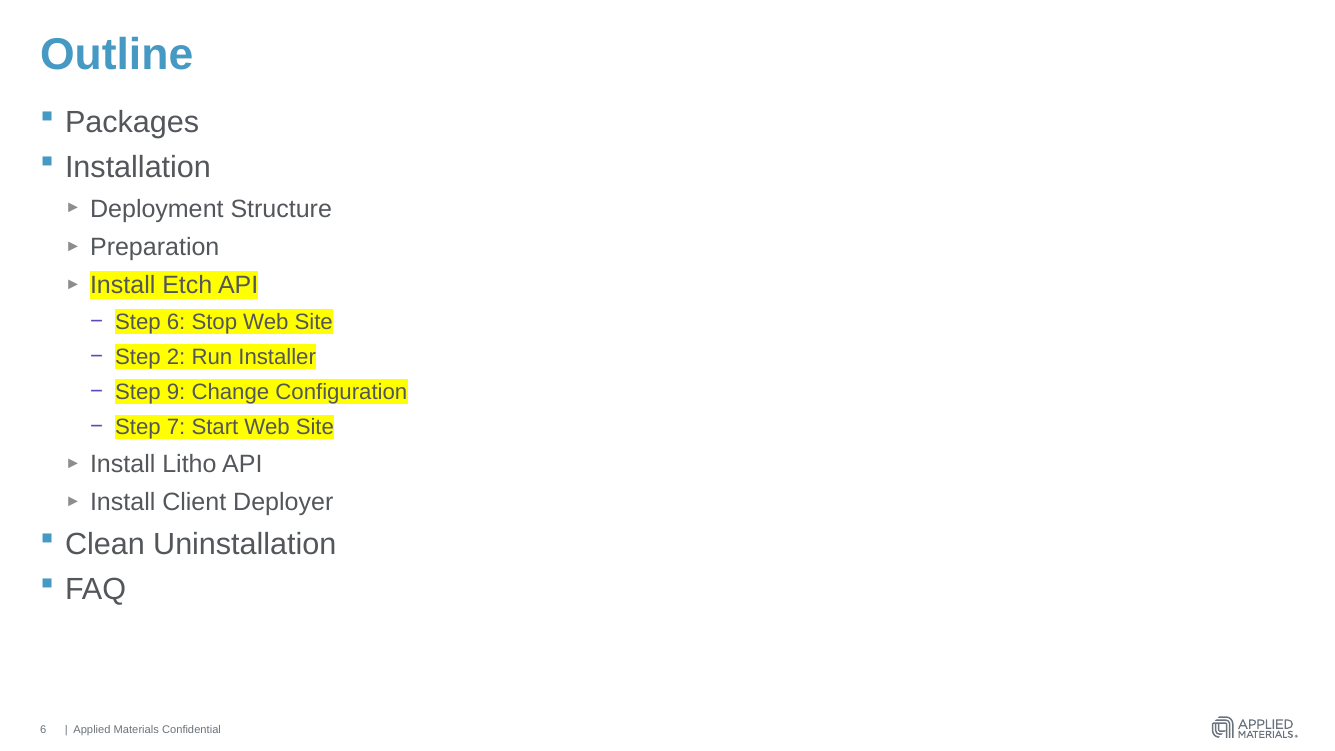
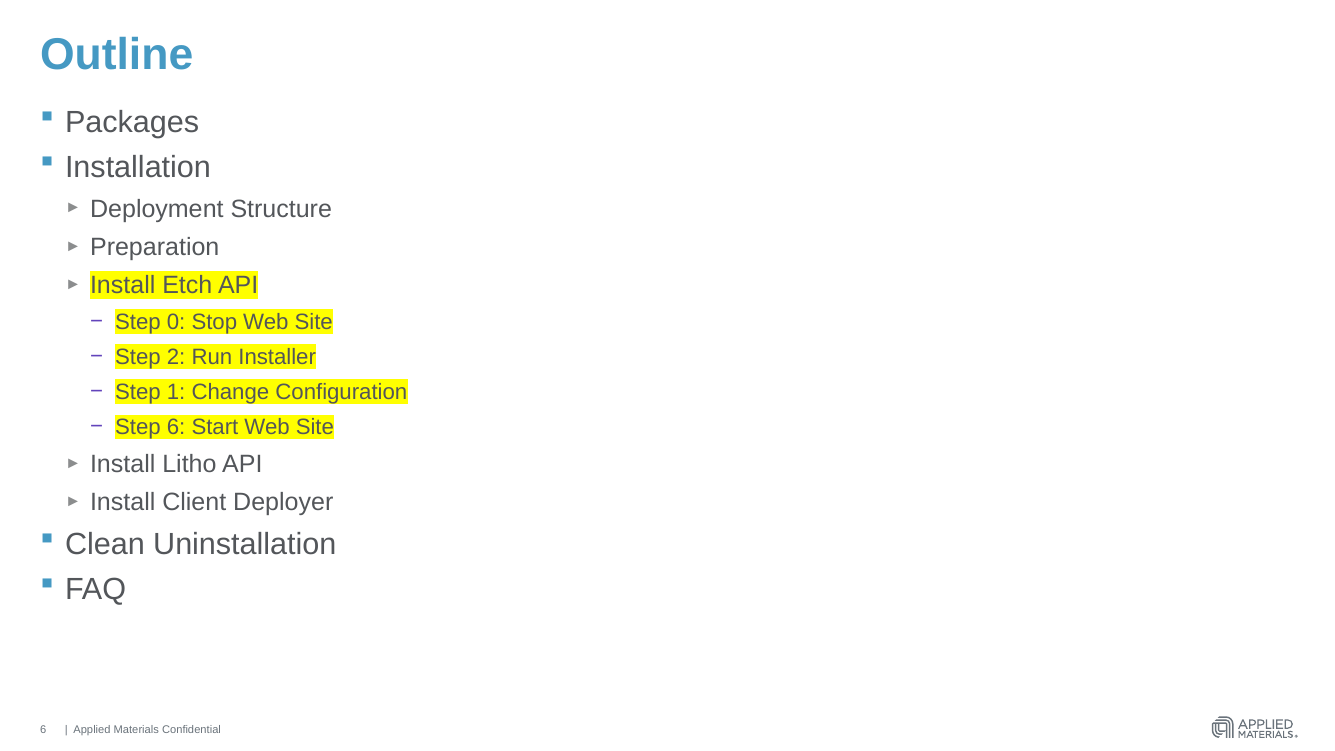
Step 6: 6 -> 0
9: 9 -> 1
Step 7: 7 -> 6
